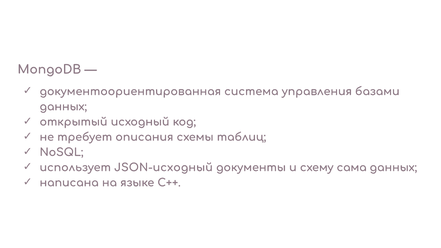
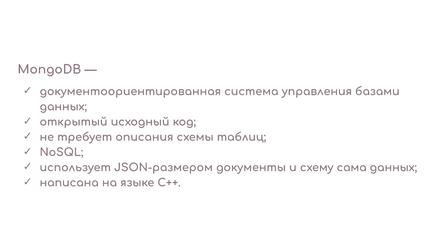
JSON-исходный: JSON-исходный -> JSON-размером
